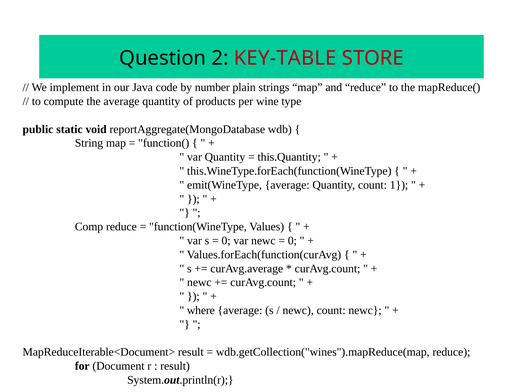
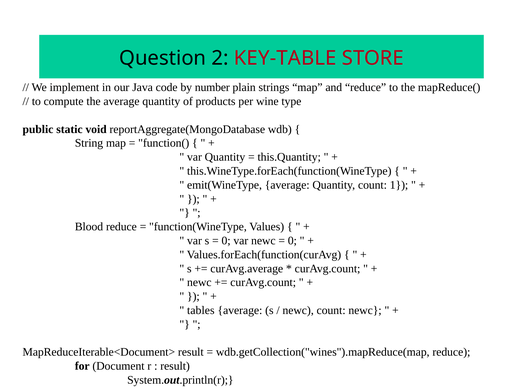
Comp: Comp -> Blood
where: where -> tables
